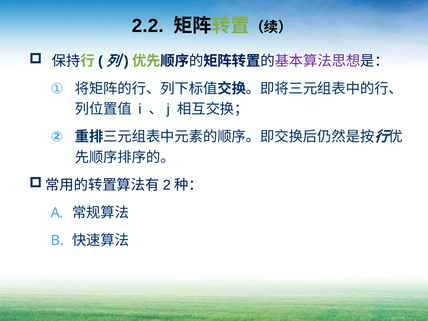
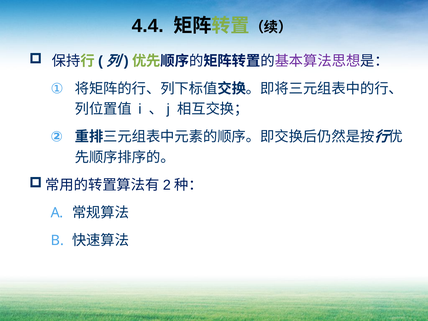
2.2: 2.2 -> 4.4
